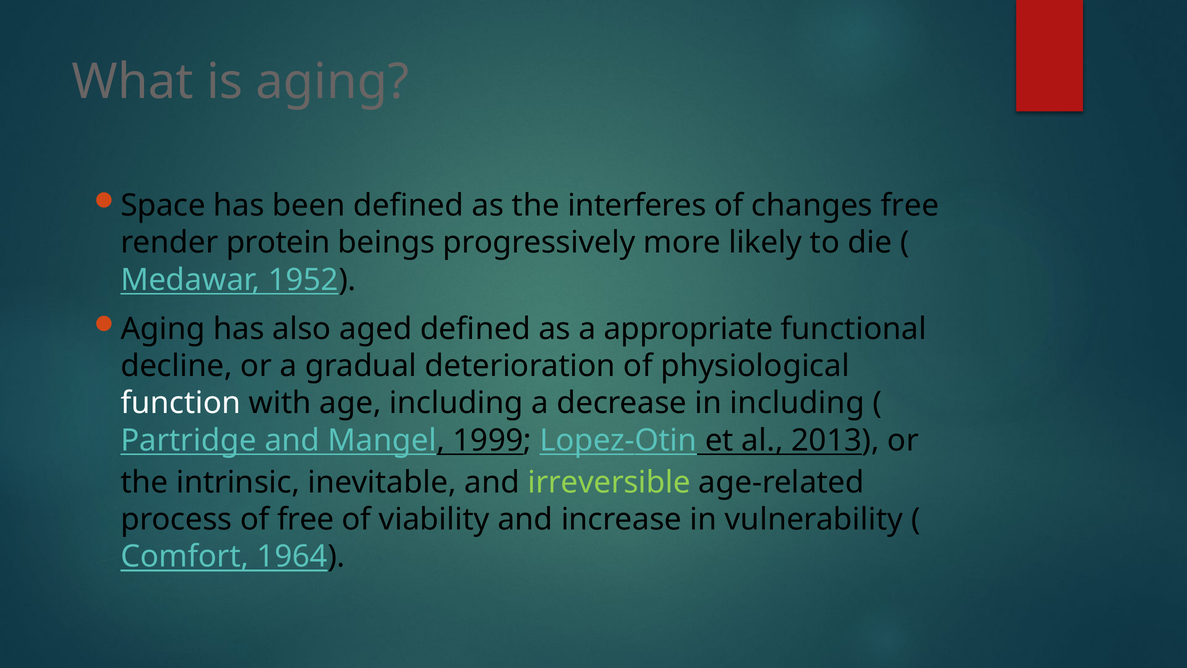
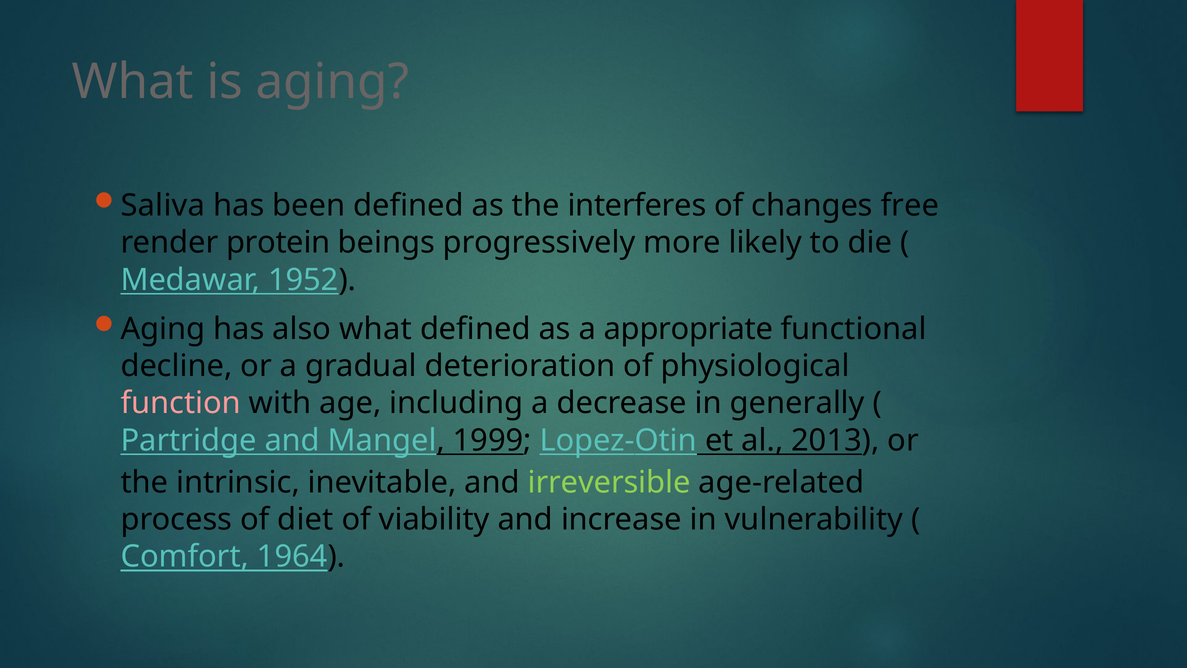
Space: Space -> Saliva
also aged: aged -> what
function colour: white -> pink
in including: including -> generally
of free: free -> diet
